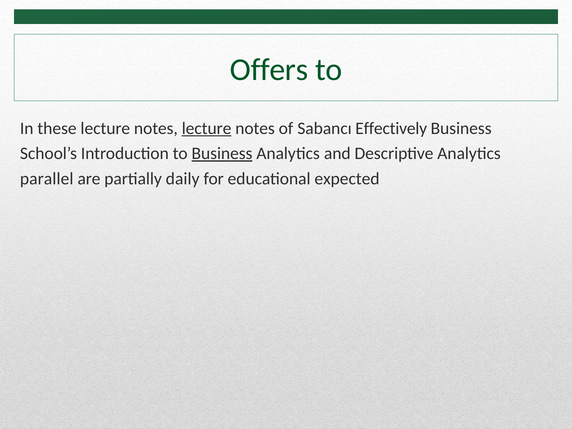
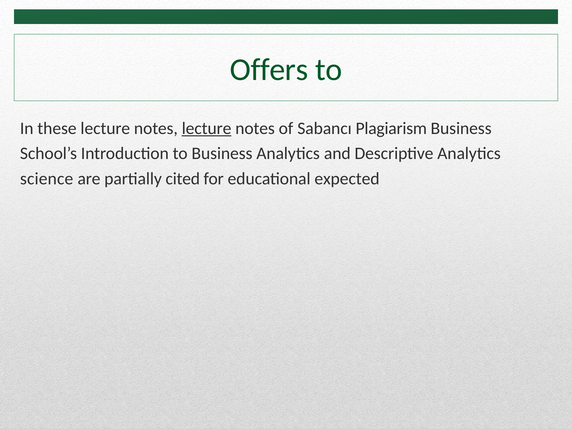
Effectively: Effectively -> Plagiarism
Business at (222, 153) underline: present -> none
parallel: parallel -> science
daily: daily -> cited
